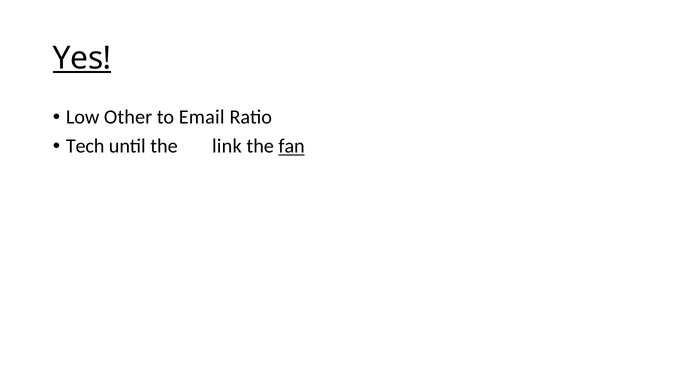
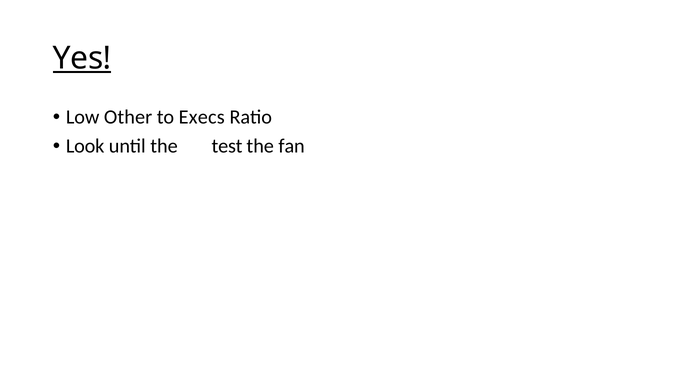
Email: Email -> Execs
Tech: Tech -> Look
link: link -> test
fan underline: present -> none
